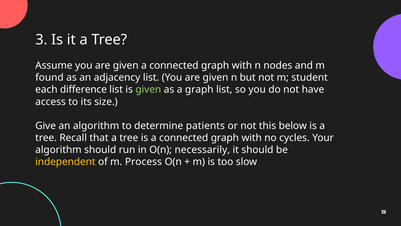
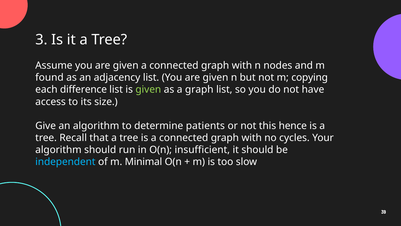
student: student -> copying
below: below -> hence
necessarily: necessarily -> insufficient
independent colour: yellow -> light blue
Process: Process -> Minimal
